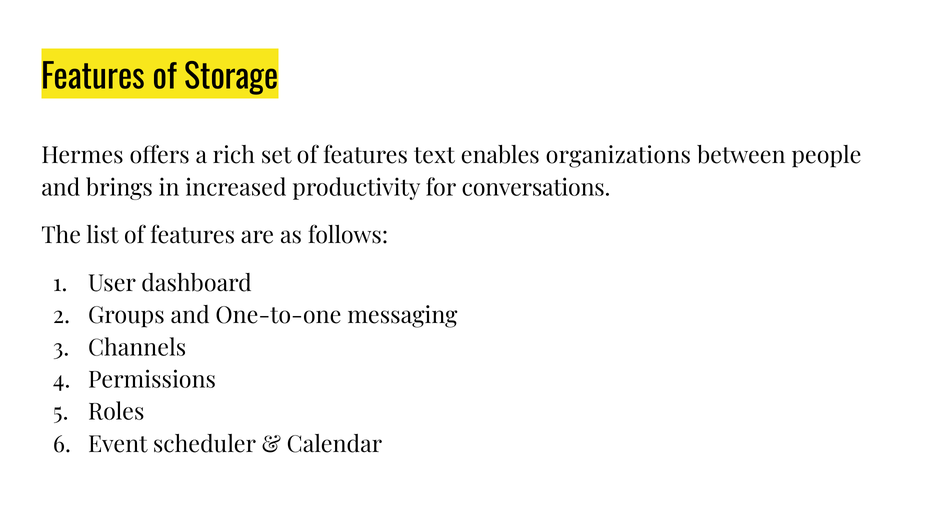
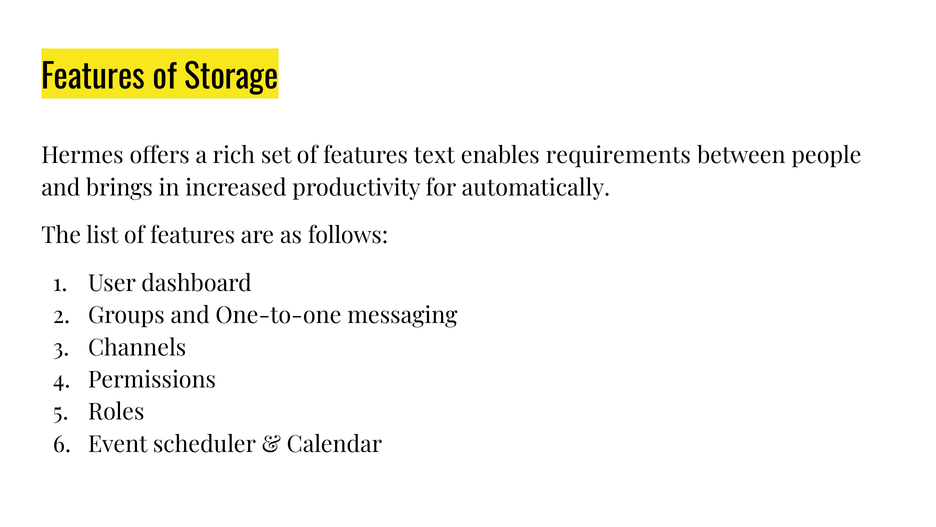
organizations: organizations -> requirements
conversations: conversations -> automatically
